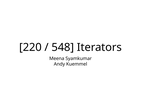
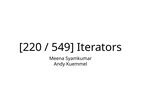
548: 548 -> 549
